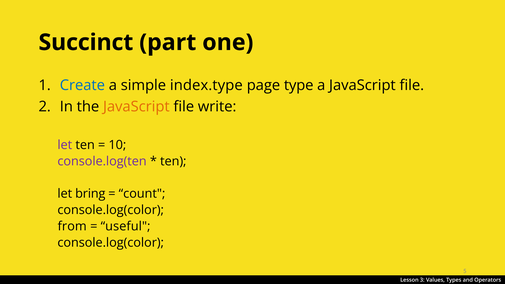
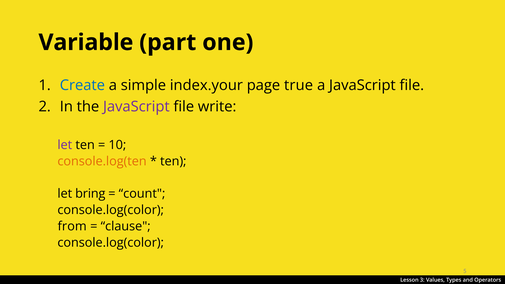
Succinct: Succinct -> Variable
index.type: index.type -> index.your
type: type -> true
JavaScript at (136, 106) colour: orange -> purple
console.log(ten colour: purple -> orange
useful: useful -> clause
